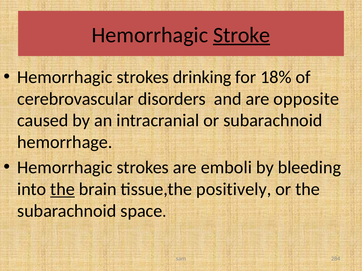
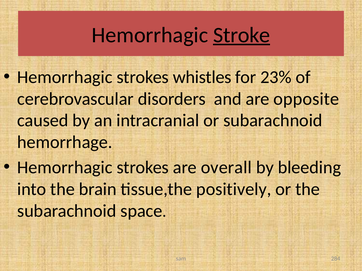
drinking: drinking -> whistles
18%: 18% -> 23%
emboli: emboli -> overall
the at (62, 190) underline: present -> none
